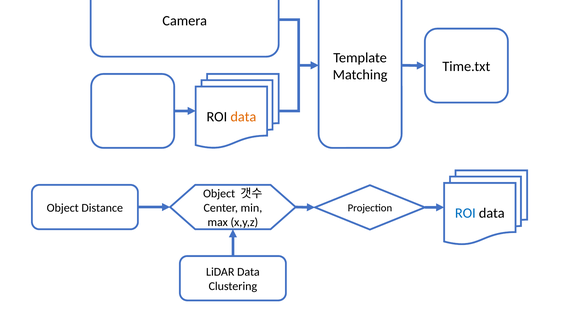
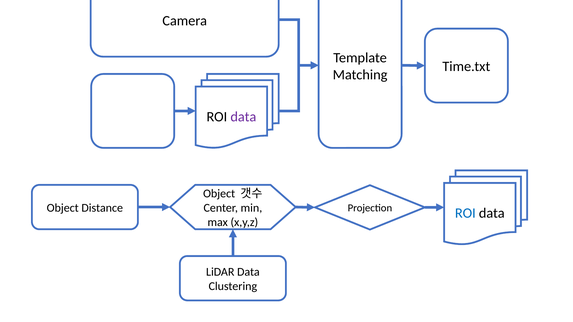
data at (243, 117) colour: orange -> purple
